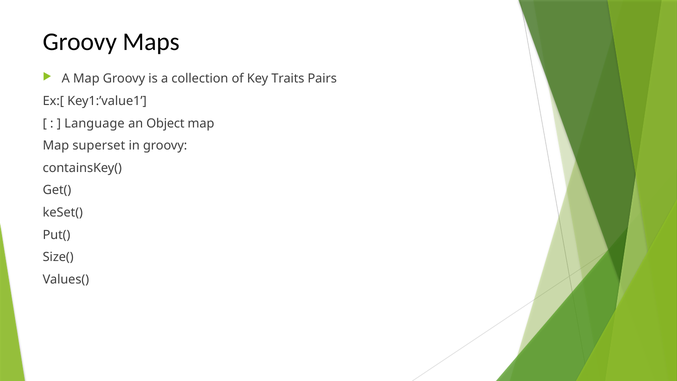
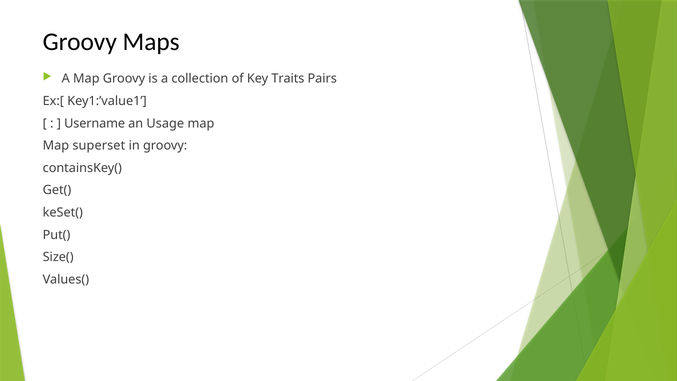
Language: Language -> Username
Object: Object -> Usage
